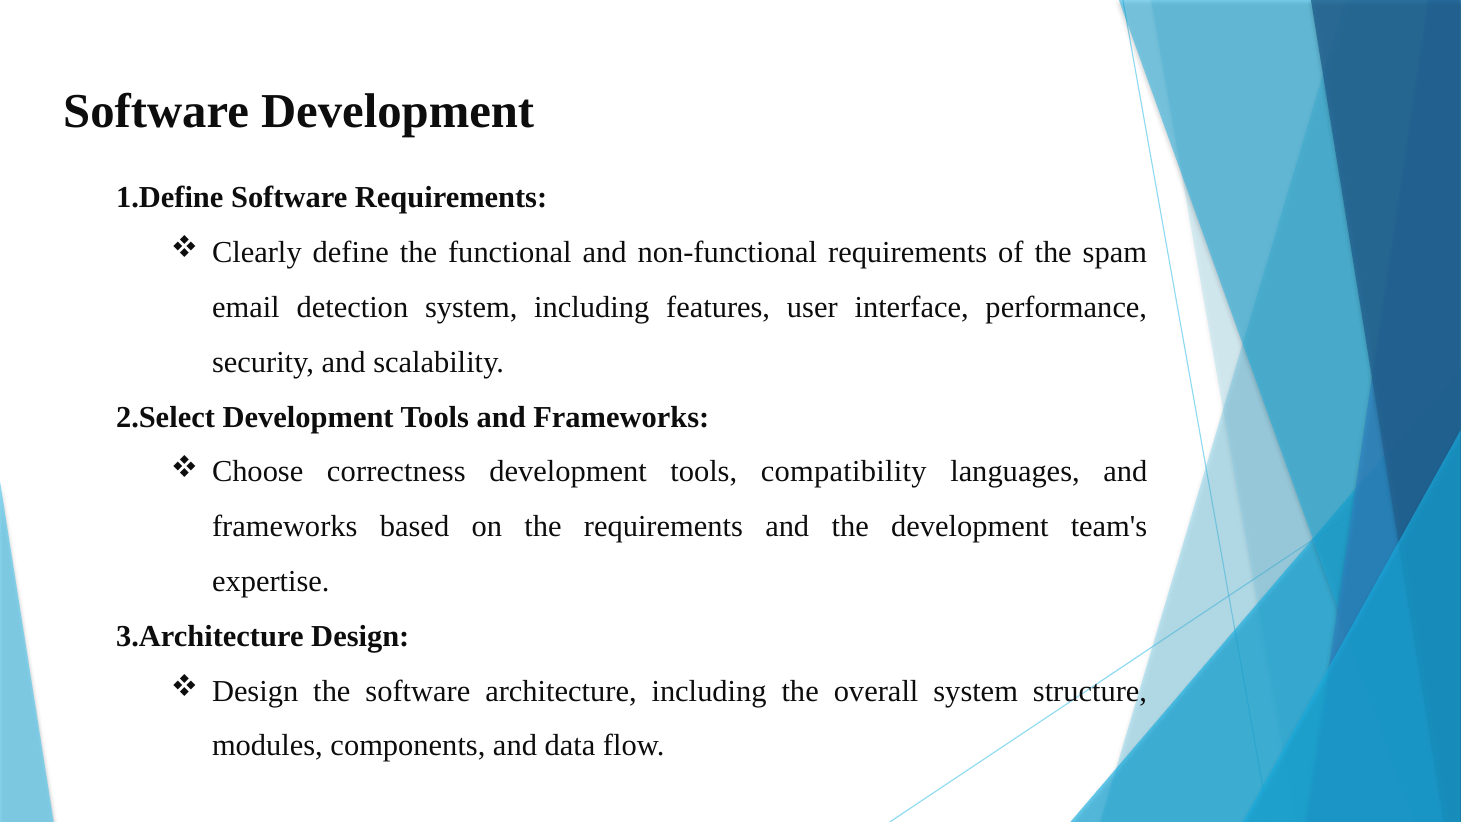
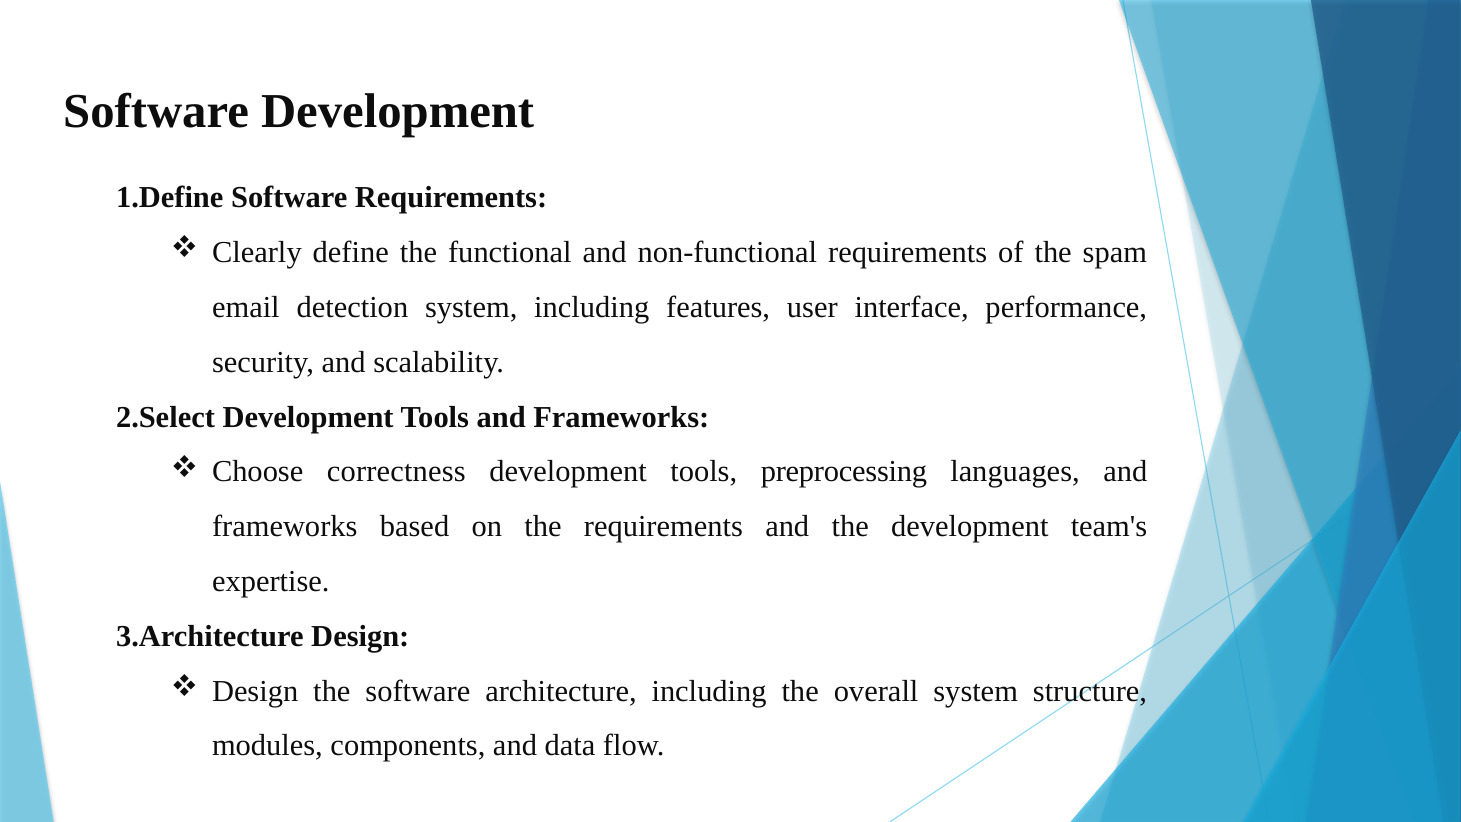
compatibility: compatibility -> preprocessing
